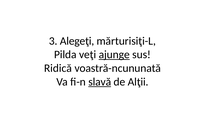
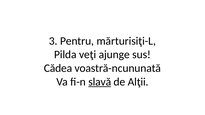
Alegeţi: Alegeţi -> Pentru
ajunge underline: present -> none
Ridică: Ridică -> Cădea
